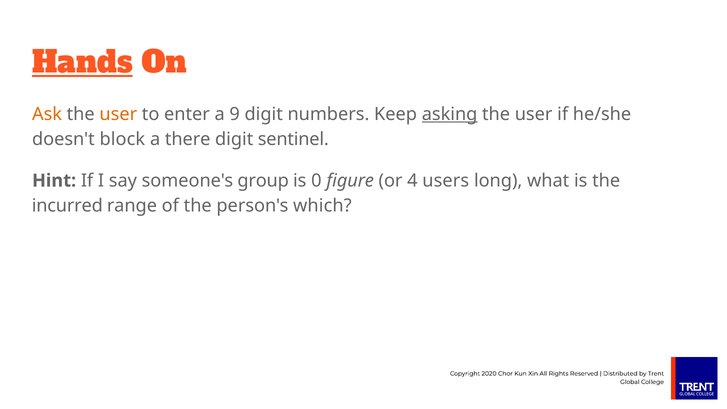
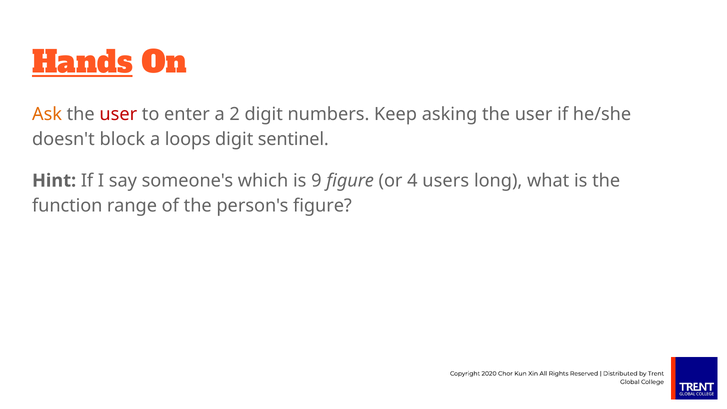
user at (118, 114) colour: orange -> red
9: 9 -> 2
asking underline: present -> none
there: there -> loops
group: group -> which
0: 0 -> 9
incurred: incurred -> function
person's which: which -> figure
